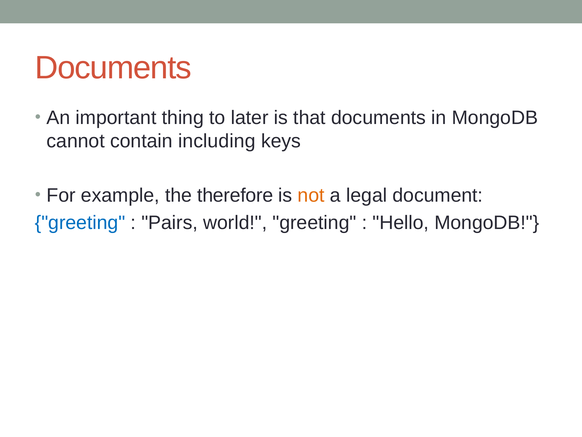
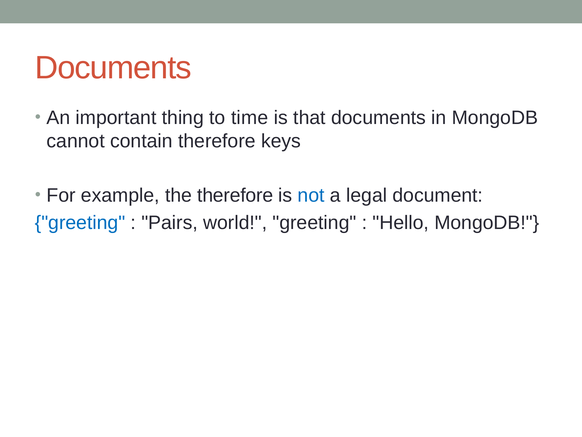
later: later -> time
contain including: including -> therefore
not colour: orange -> blue
